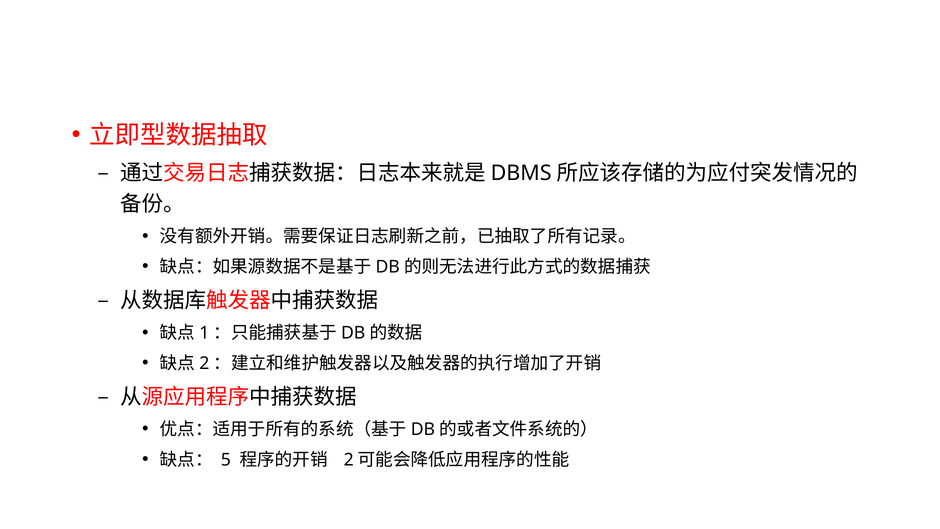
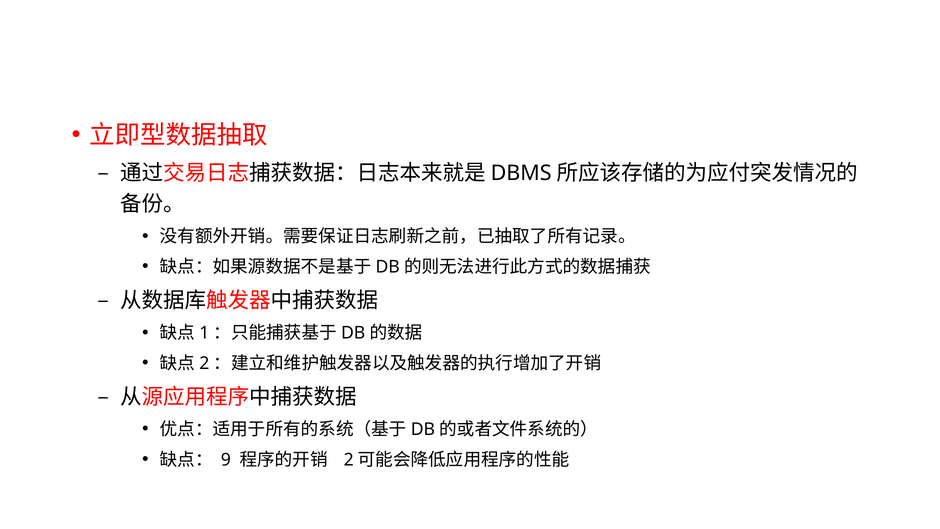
5: 5 -> 9
